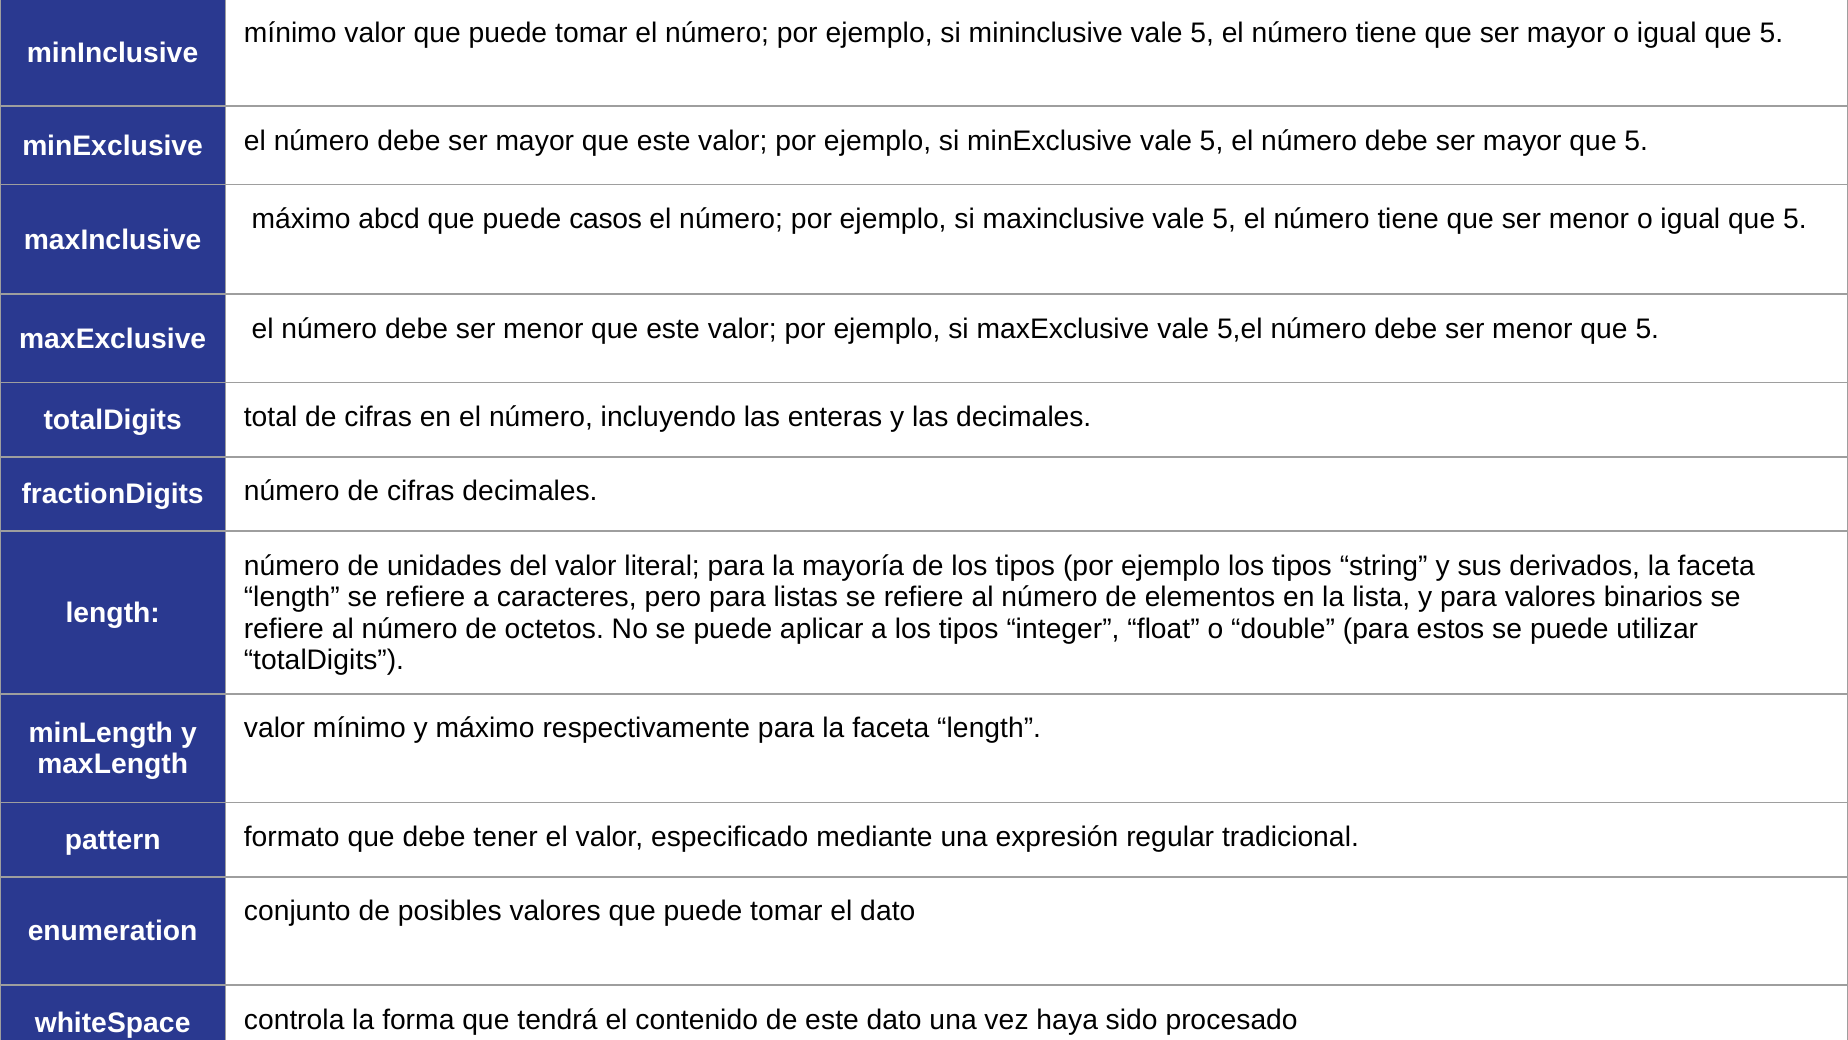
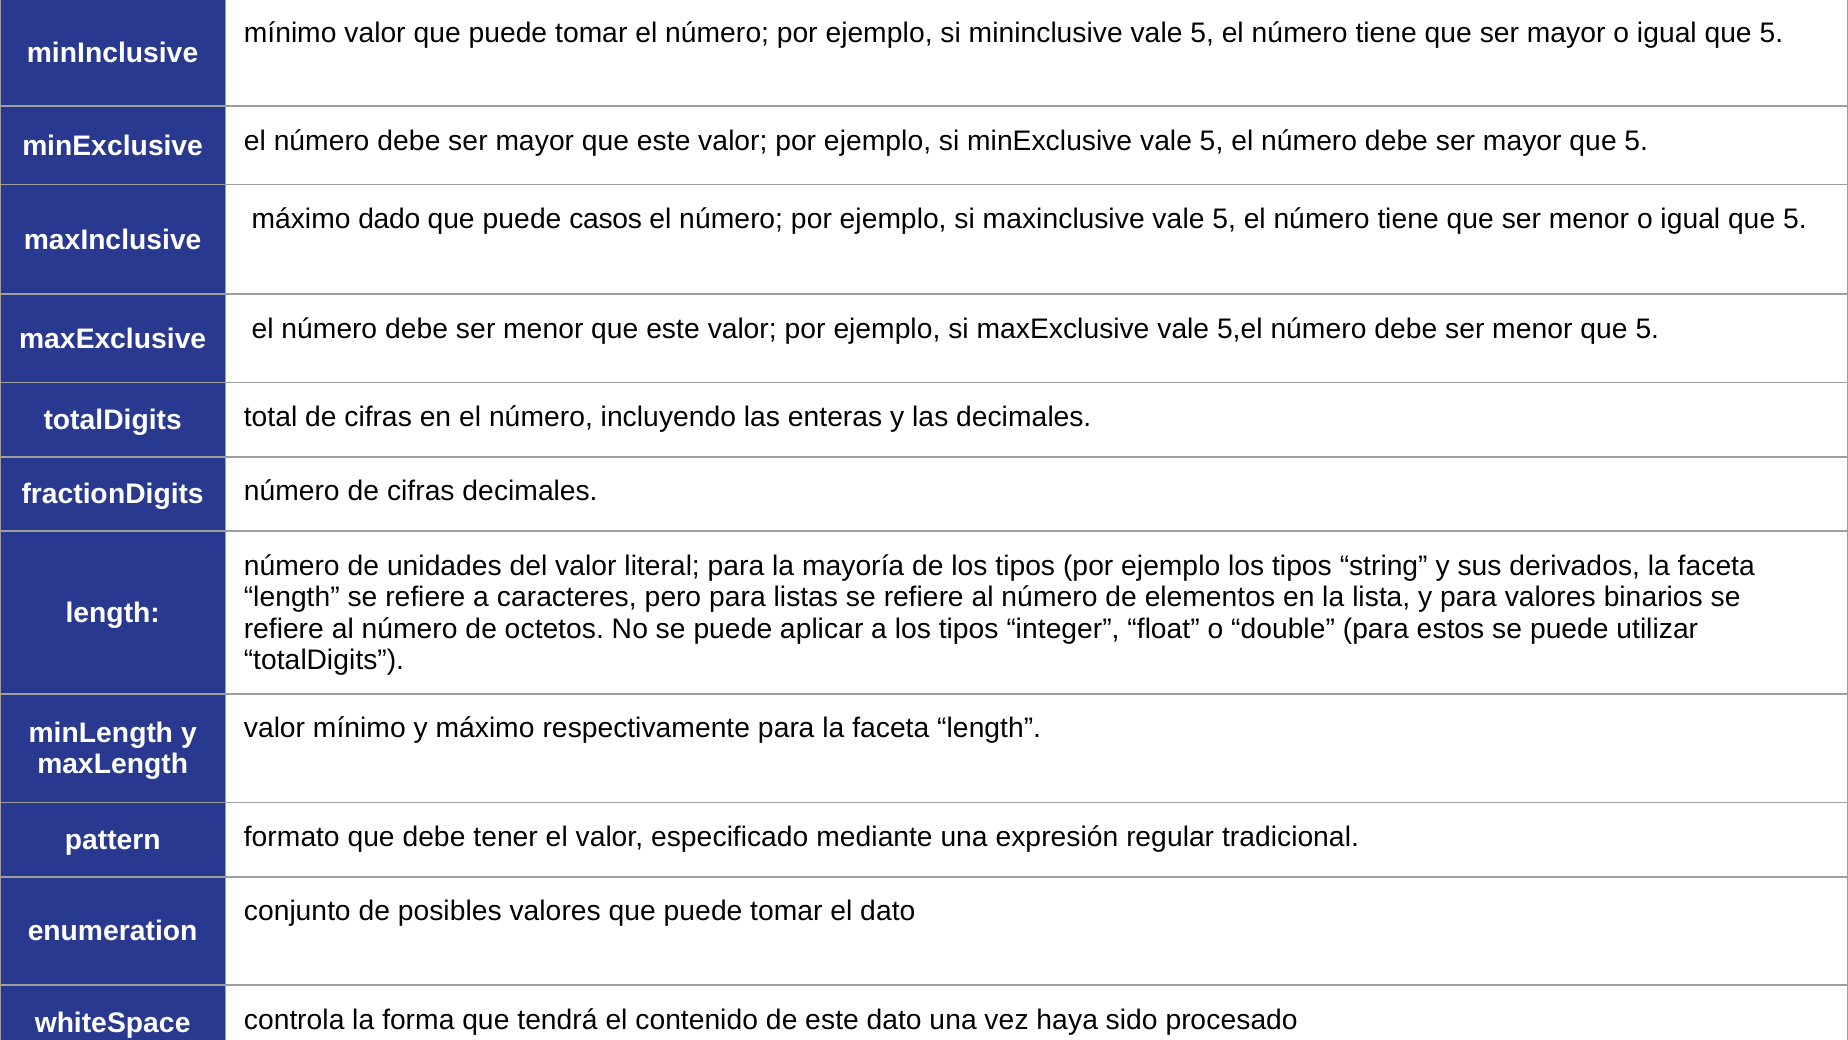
abcd: abcd -> dado
